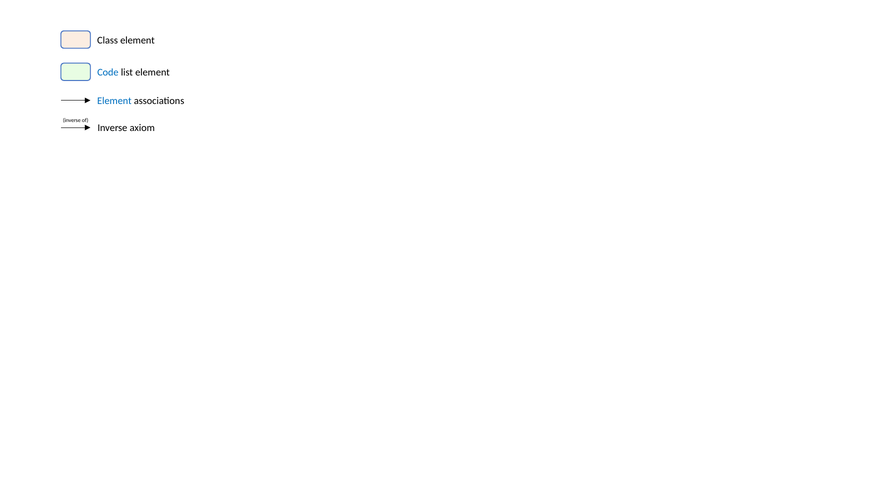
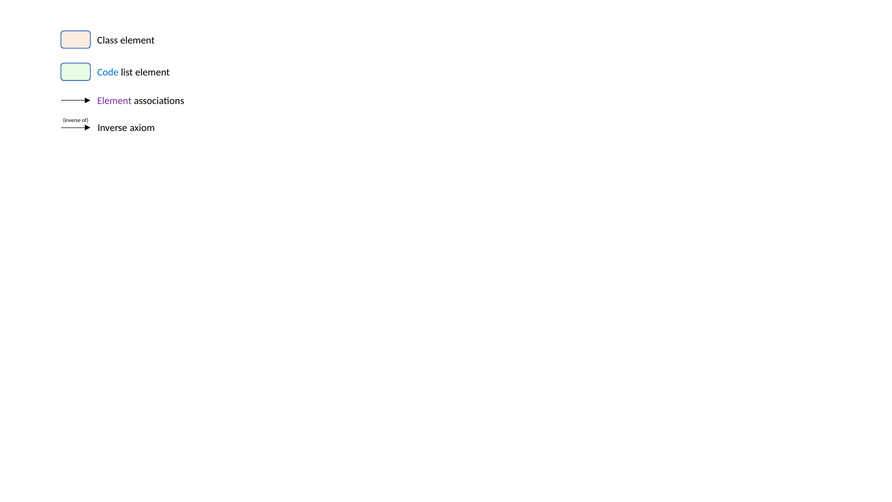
Element at (114, 101) colour: blue -> purple
